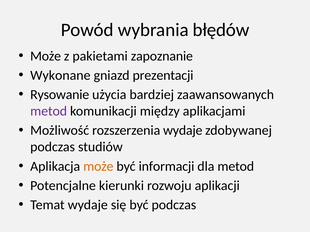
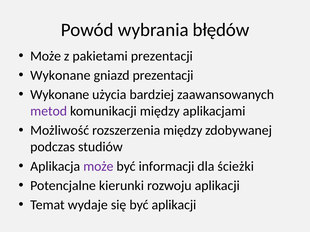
pakietami zapoznanie: zapoznanie -> prezentacji
Rysowanie at (60, 95): Rysowanie -> Wykonane
rozszerzenia wydaje: wydaje -> między
może at (98, 167) colour: orange -> purple
dla metod: metod -> ścieżki
być podczas: podczas -> aplikacji
